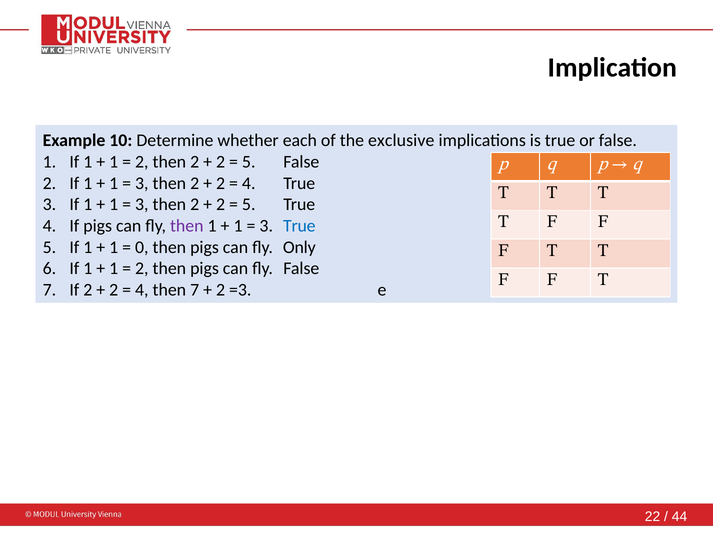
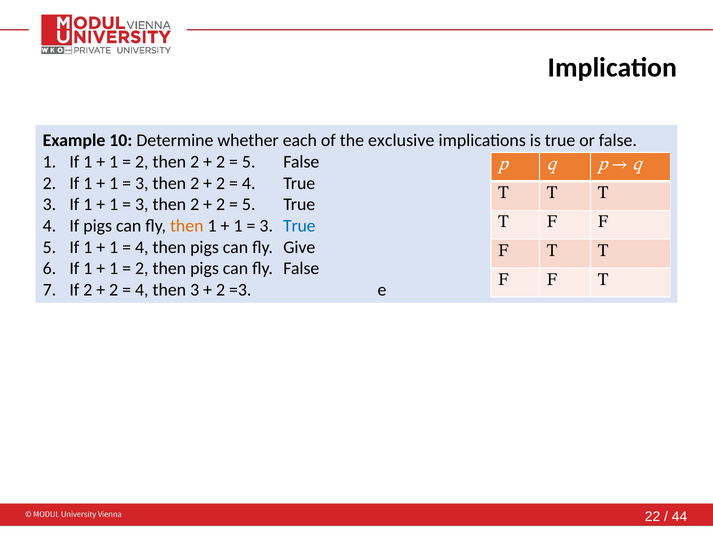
then at (187, 226) colour: purple -> orange
0 at (142, 248): 0 -> 4
Only: Only -> Give
then 7: 7 -> 3
